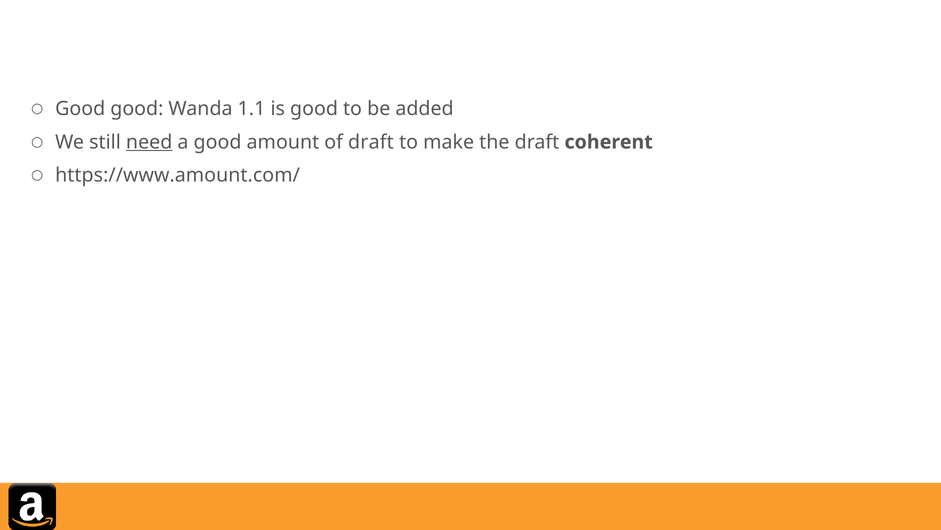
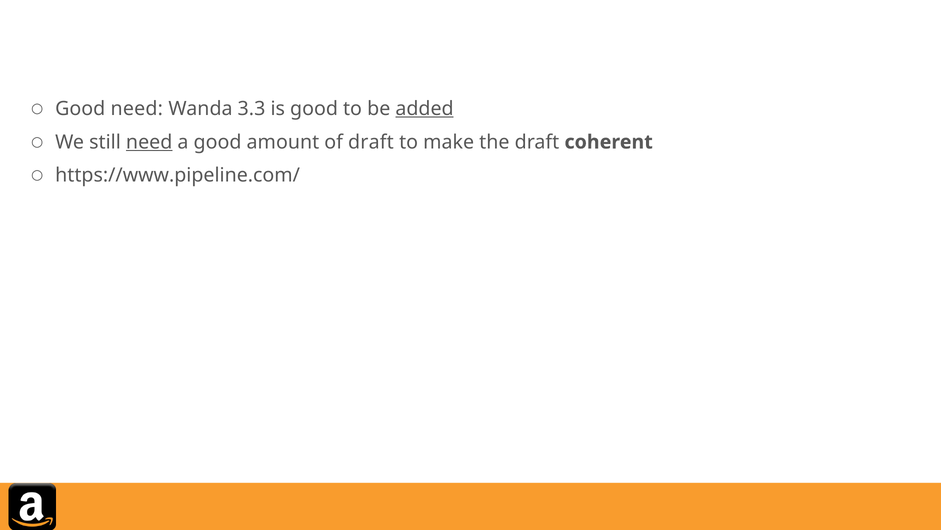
Good good: good -> need
1.1: 1.1 -> 3.3
added underline: none -> present
https://www.amount.com/: https://www.amount.com/ -> https://www.pipeline.com/
